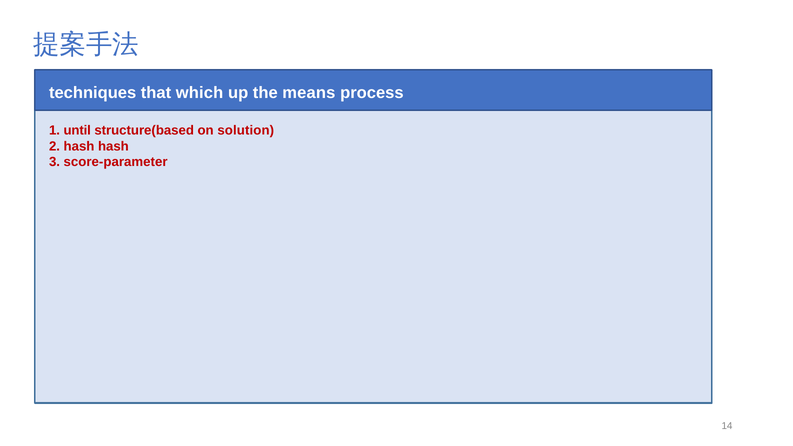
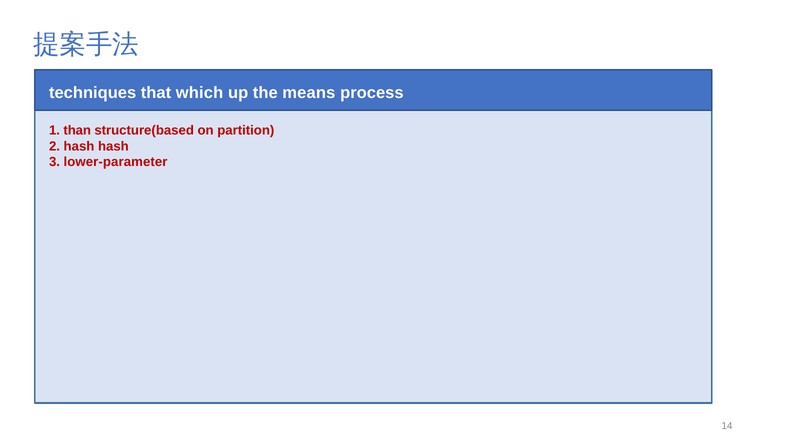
until: until -> than
solution: solution -> partition
score-parameter: score-parameter -> lower-parameter
